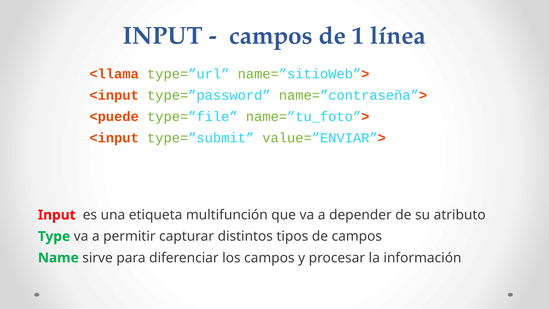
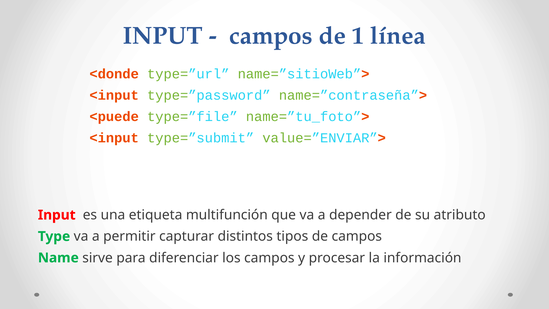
<llama: <llama -> <donde
